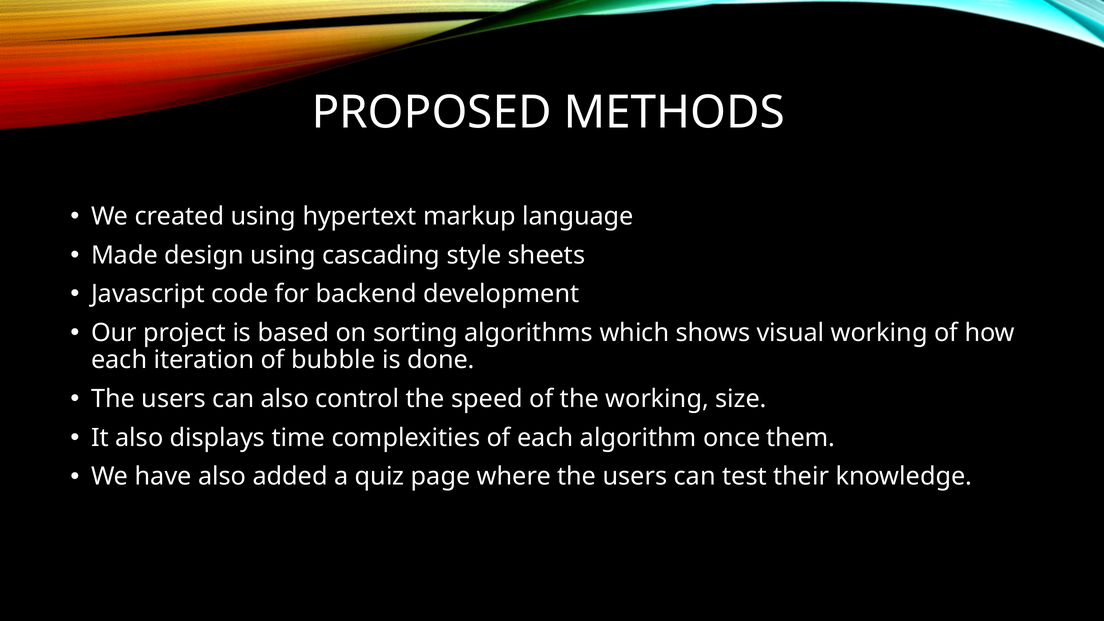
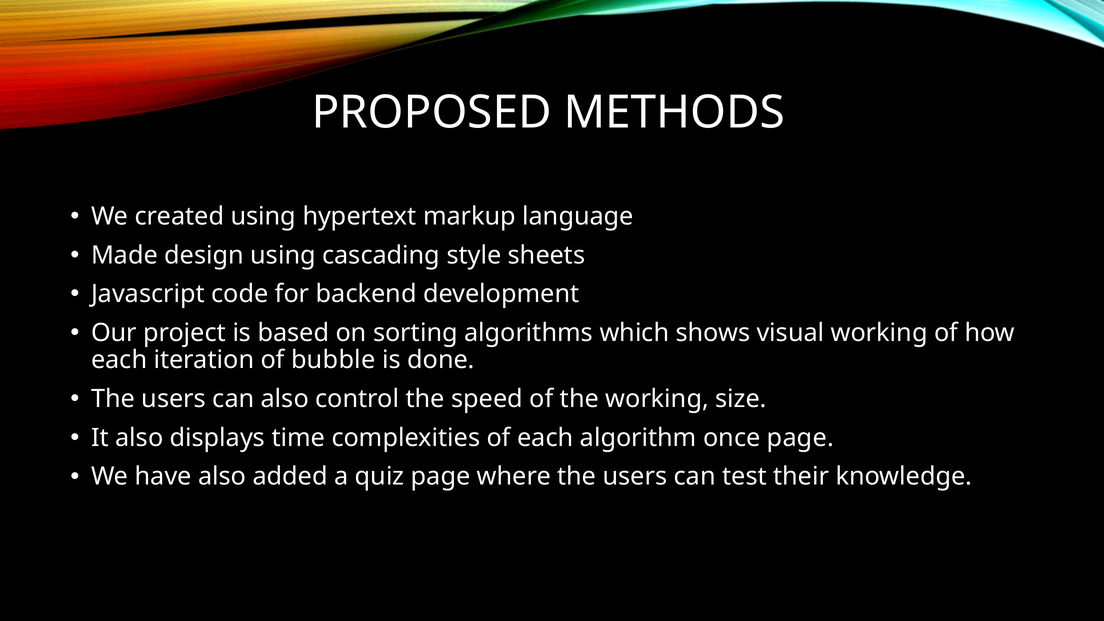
once them: them -> page
